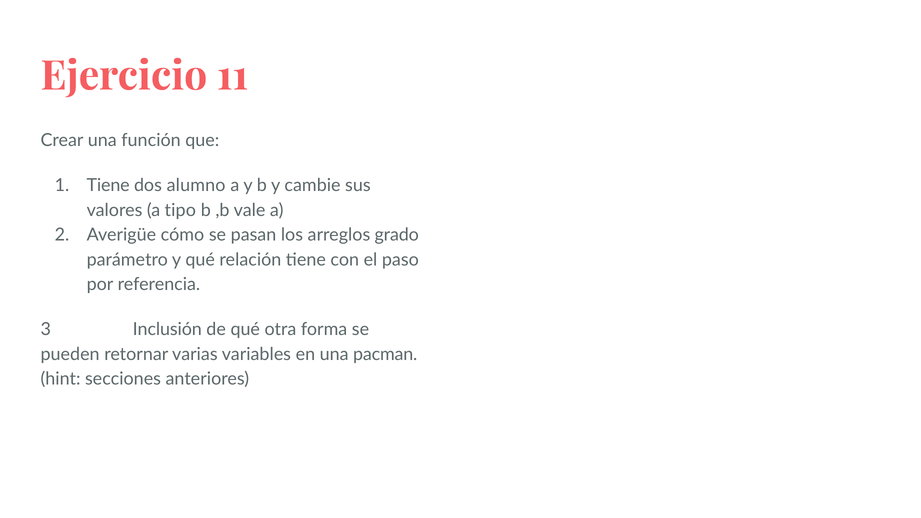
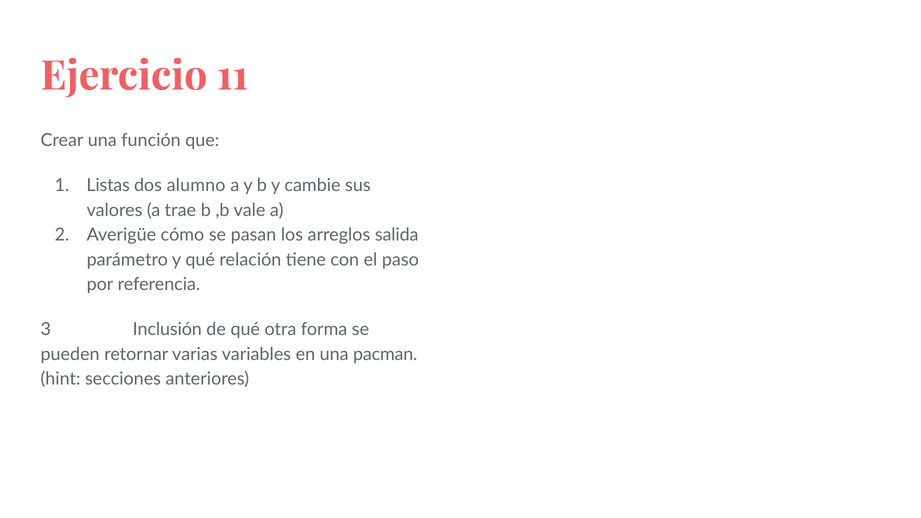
Tiene at (108, 186): Tiene -> Listas
tipo: tipo -> trae
grado: grado -> salida
